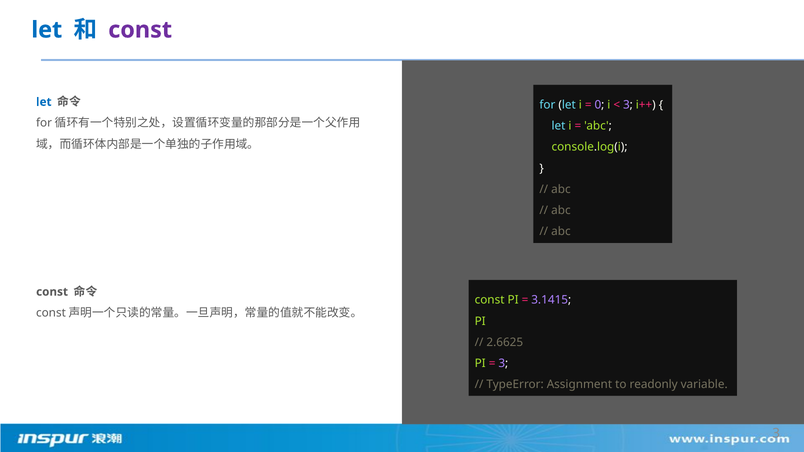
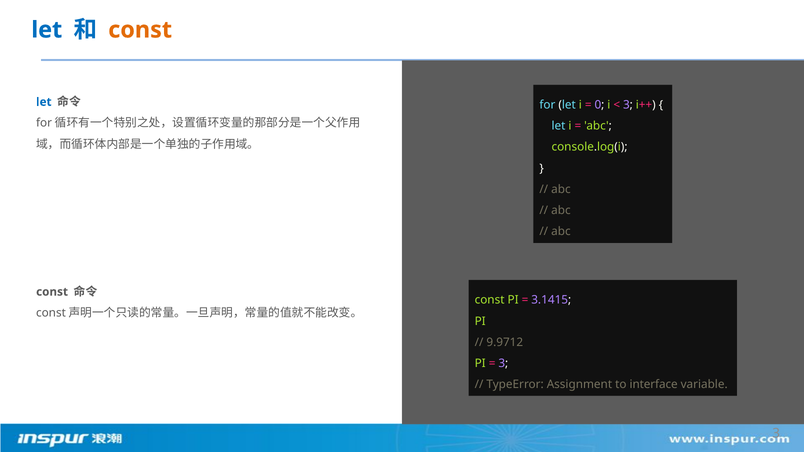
const at (140, 30) colour: purple -> orange
2.6625: 2.6625 -> 9.9712
readonly: readonly -> interface
